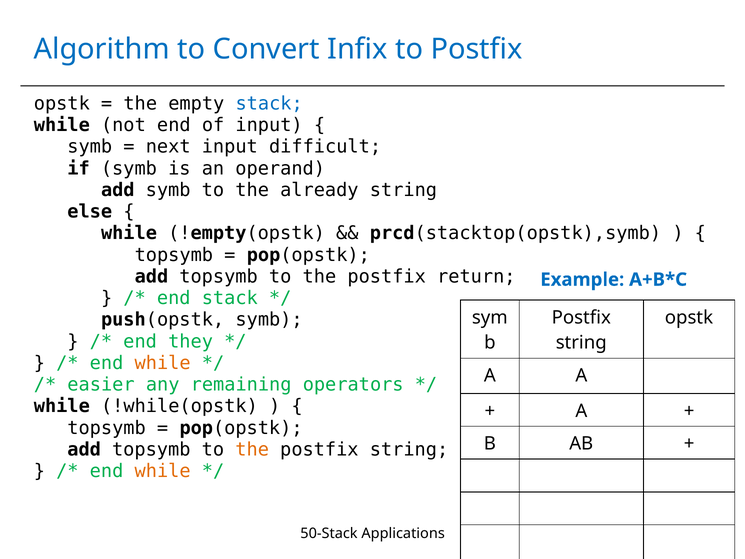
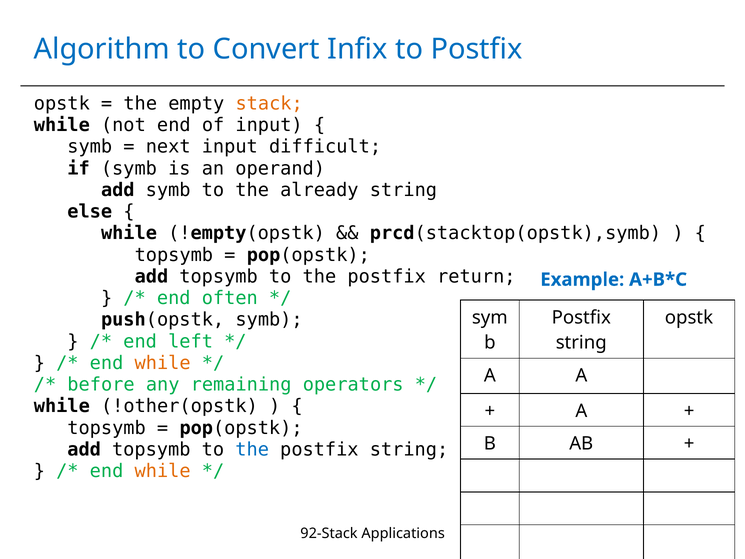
stack at (269, 104) colour: blue -> orange
end stack: stack -> often
they: they -> left
easier: easier -> before
!while(opstk: !while(opstk -> !other(opstk
the at (252, 449) colour: orange -> blue
50-Stack: 50-Stack -> 92-Stack
